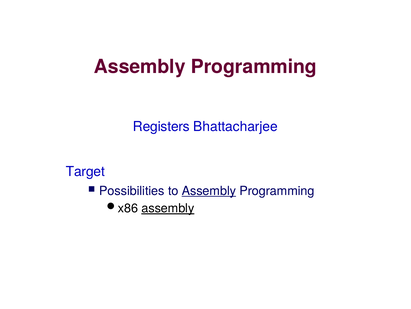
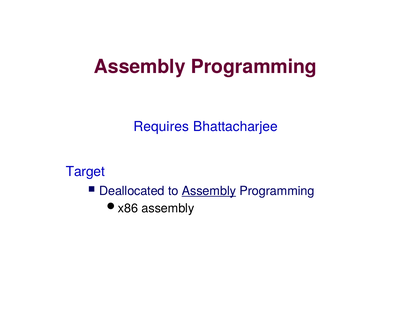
Registers: Registers -> Requires
Possibilities: Possibilities -> Deallocated
assembly at (168, 208) underline: present -> none
